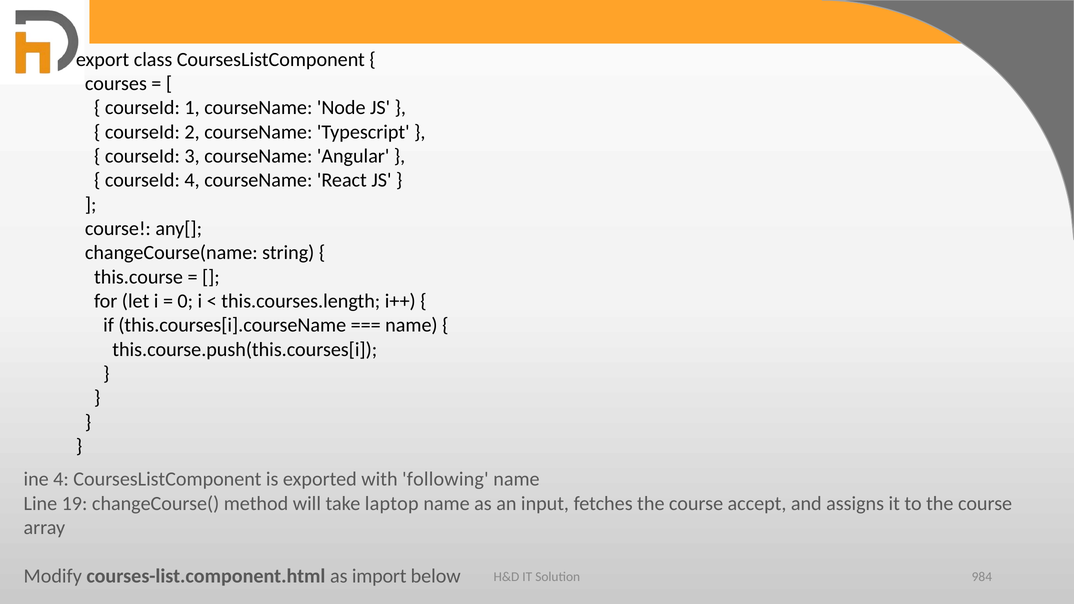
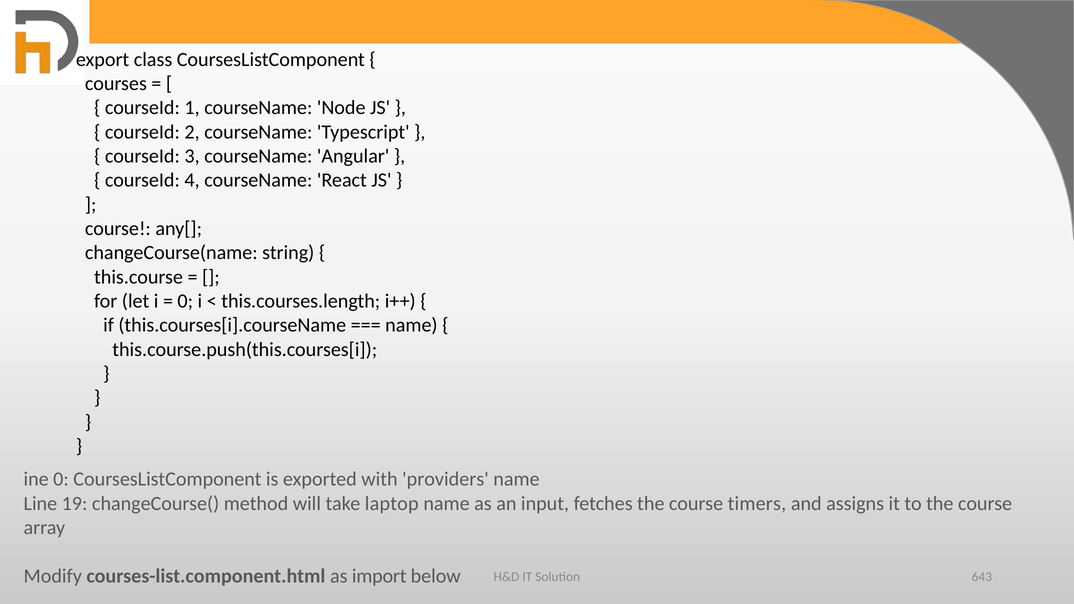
ine 4: 4 -> 0
following: following -> providers
accept: accept -> timers
984: 984 -> 643
